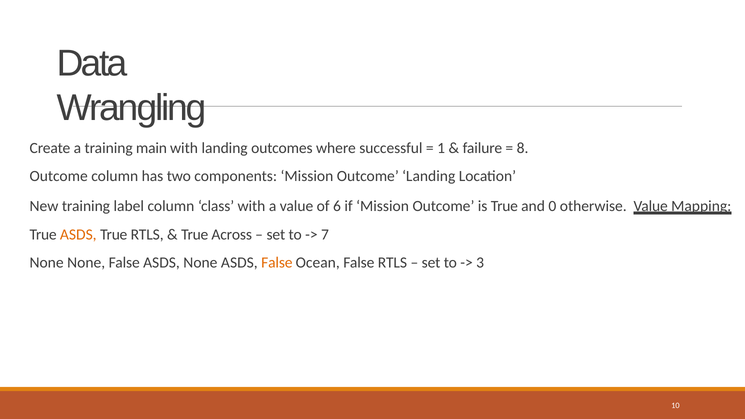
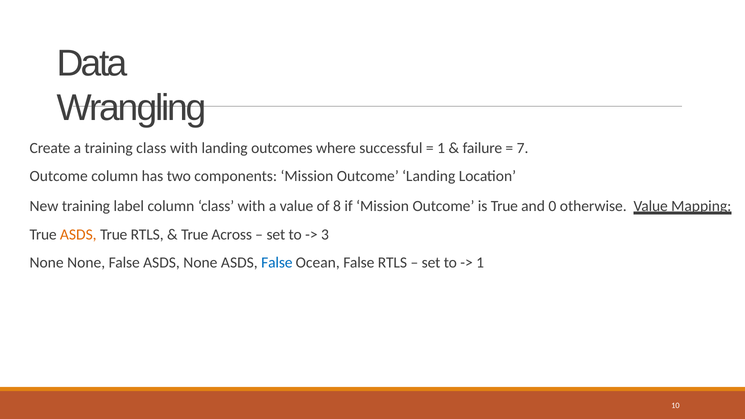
training main: main -> class
8: 8 -> 7
6: 6 -> 8
7: 7 -> 3
False at (277, 263) colour: orange -> blue
3 at (480, 263): 3 -> 1
